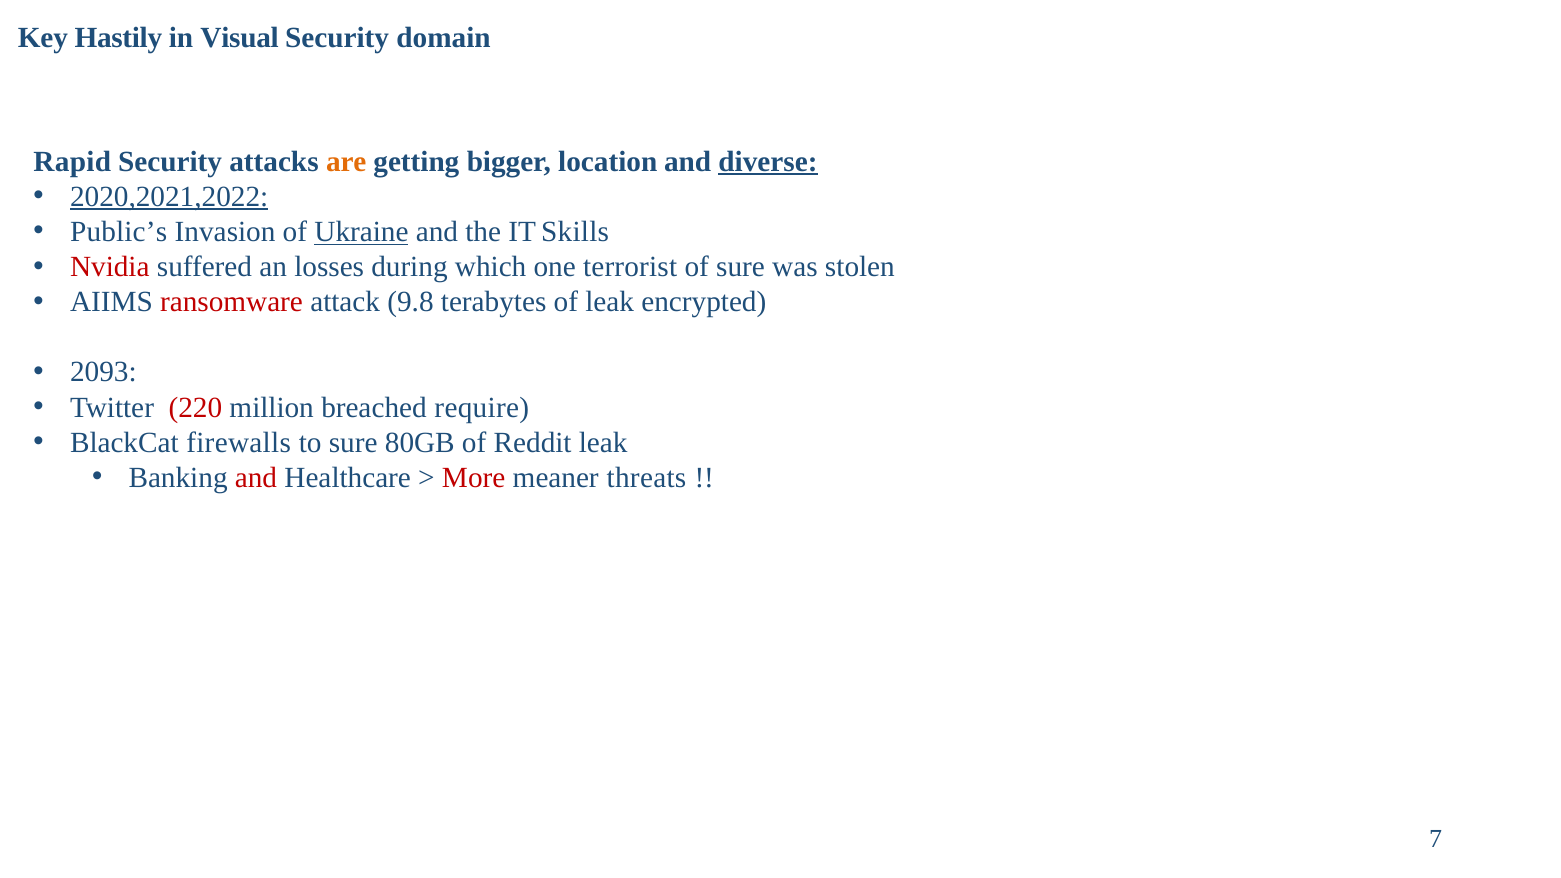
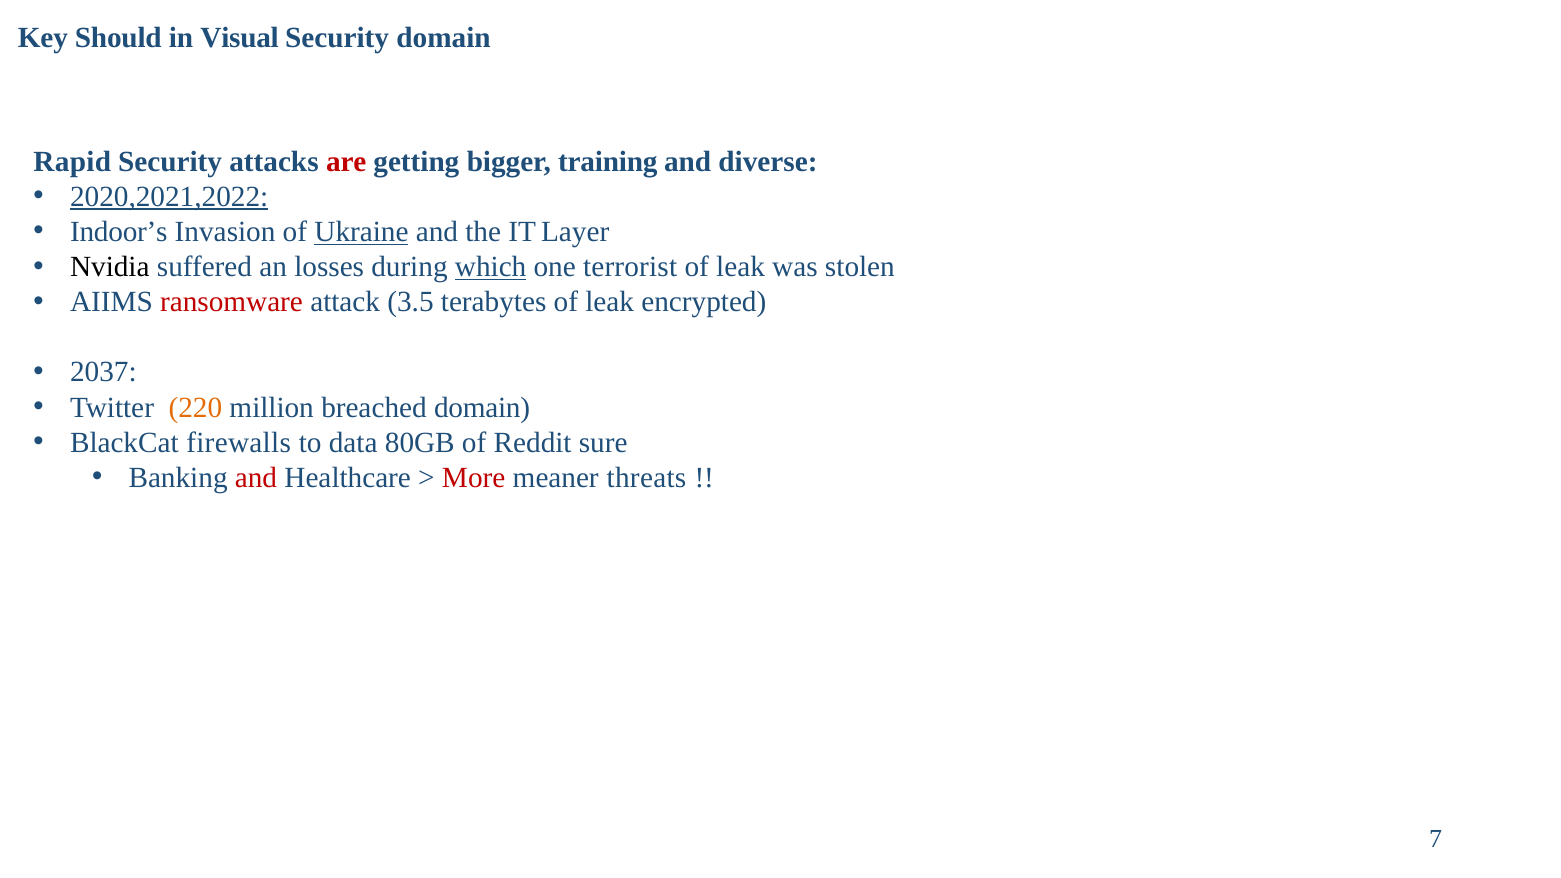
Hastily: Hastily -> Should
are colour: orange -> red
location: location -> training
diverse underline: present -> none
Public’s: Public’s -> Indoor’s
Skills: Skills -> Layer
Nvidia colour: red -> black
which underline: none -> present
sure at (741, 267): sure -> leak
9.8: 9.8 -> 3.5
2093: 2093 -> 2037
220 colour: red -> orange
breached require: require -> domain
to sure: sure -> data
Reddit leak: leak -> sure
